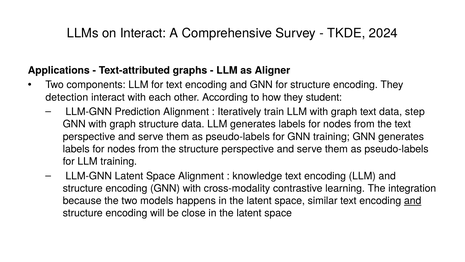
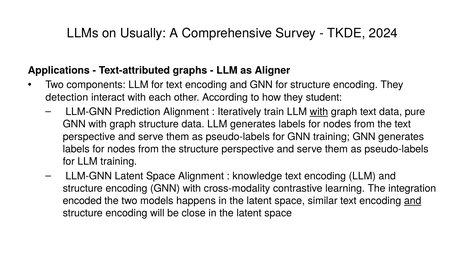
on Interact: Interact -> Usually
with at (319, 112) underline: none -> present
step: step -> pure
because: because -> encoded
